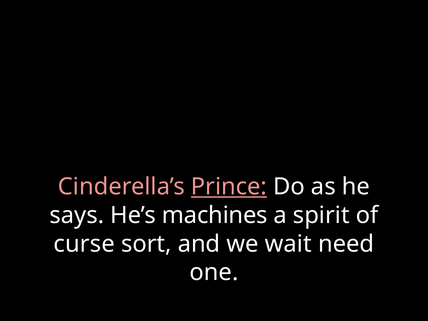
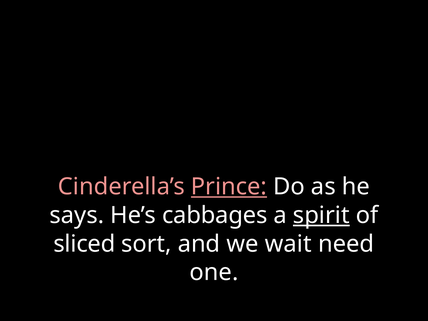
machines: machines -> cabbages
spirit underline: none -> present
curse: curse -> sliced
